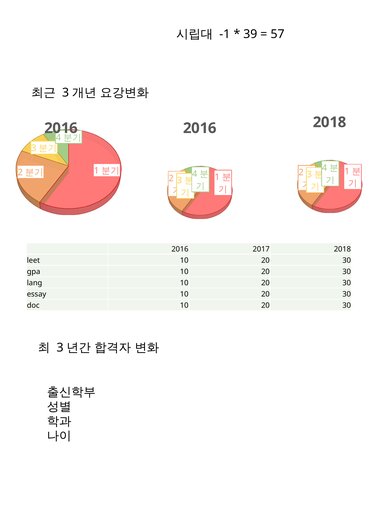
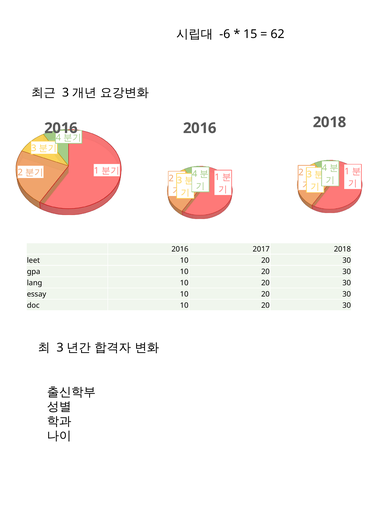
-1: -1 -> -6
39: 39 -> 15
57: 57 -> 62
